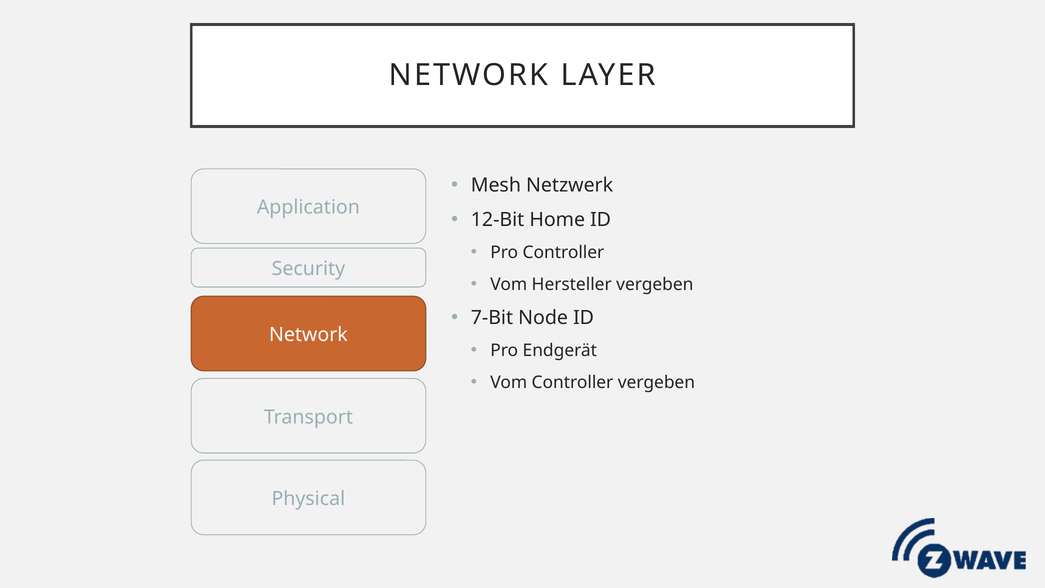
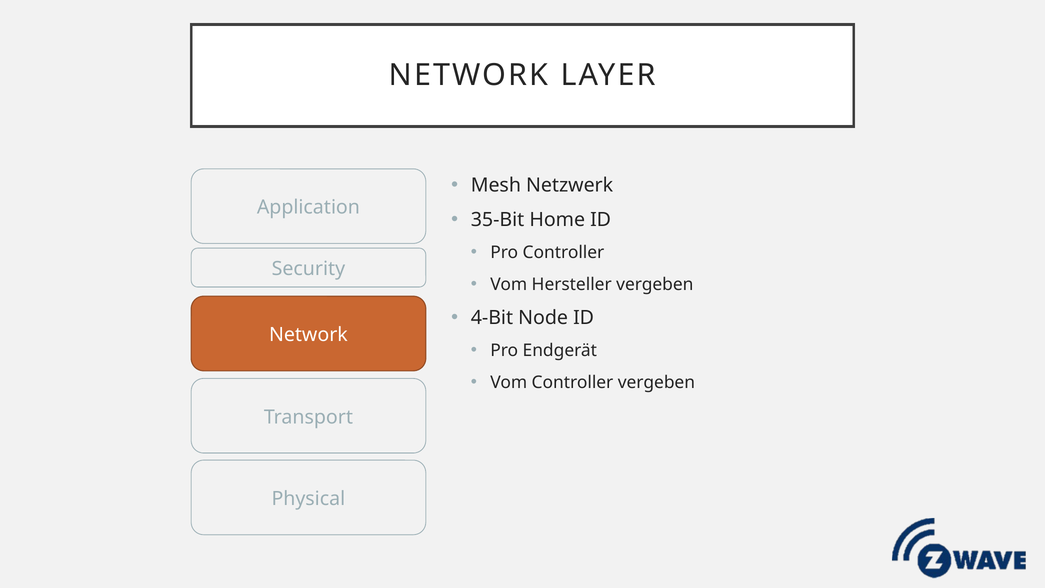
12-Bit: 12-Bit -> 35-Bit
7-Bit: 7-Bit -> 4-Bit
